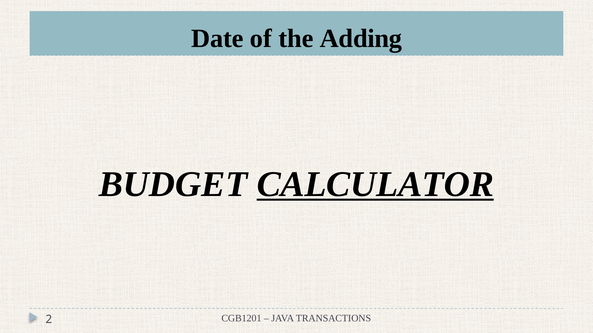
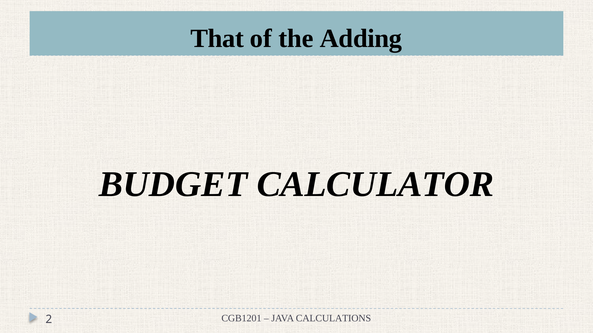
Date: Date -> That
CALCULATOR underline: present -> none
TRANSACTIONS: TRANSACTIONS -> CALCULATIONS
